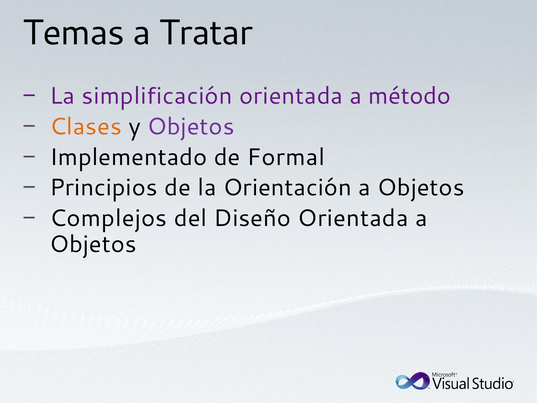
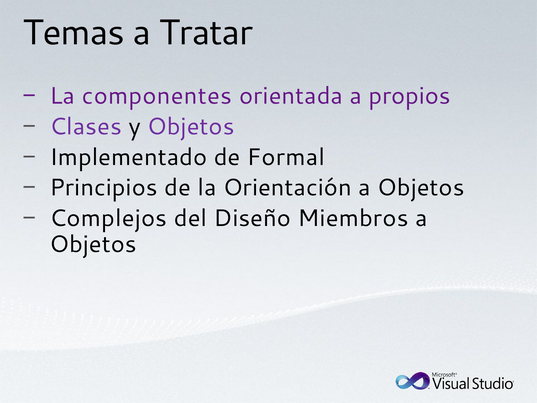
simplificación: simplificación -> componentes
método: método -> propios
Clases colour: orange -> purple
Diseño Orientada: Orientada -> Miembros
